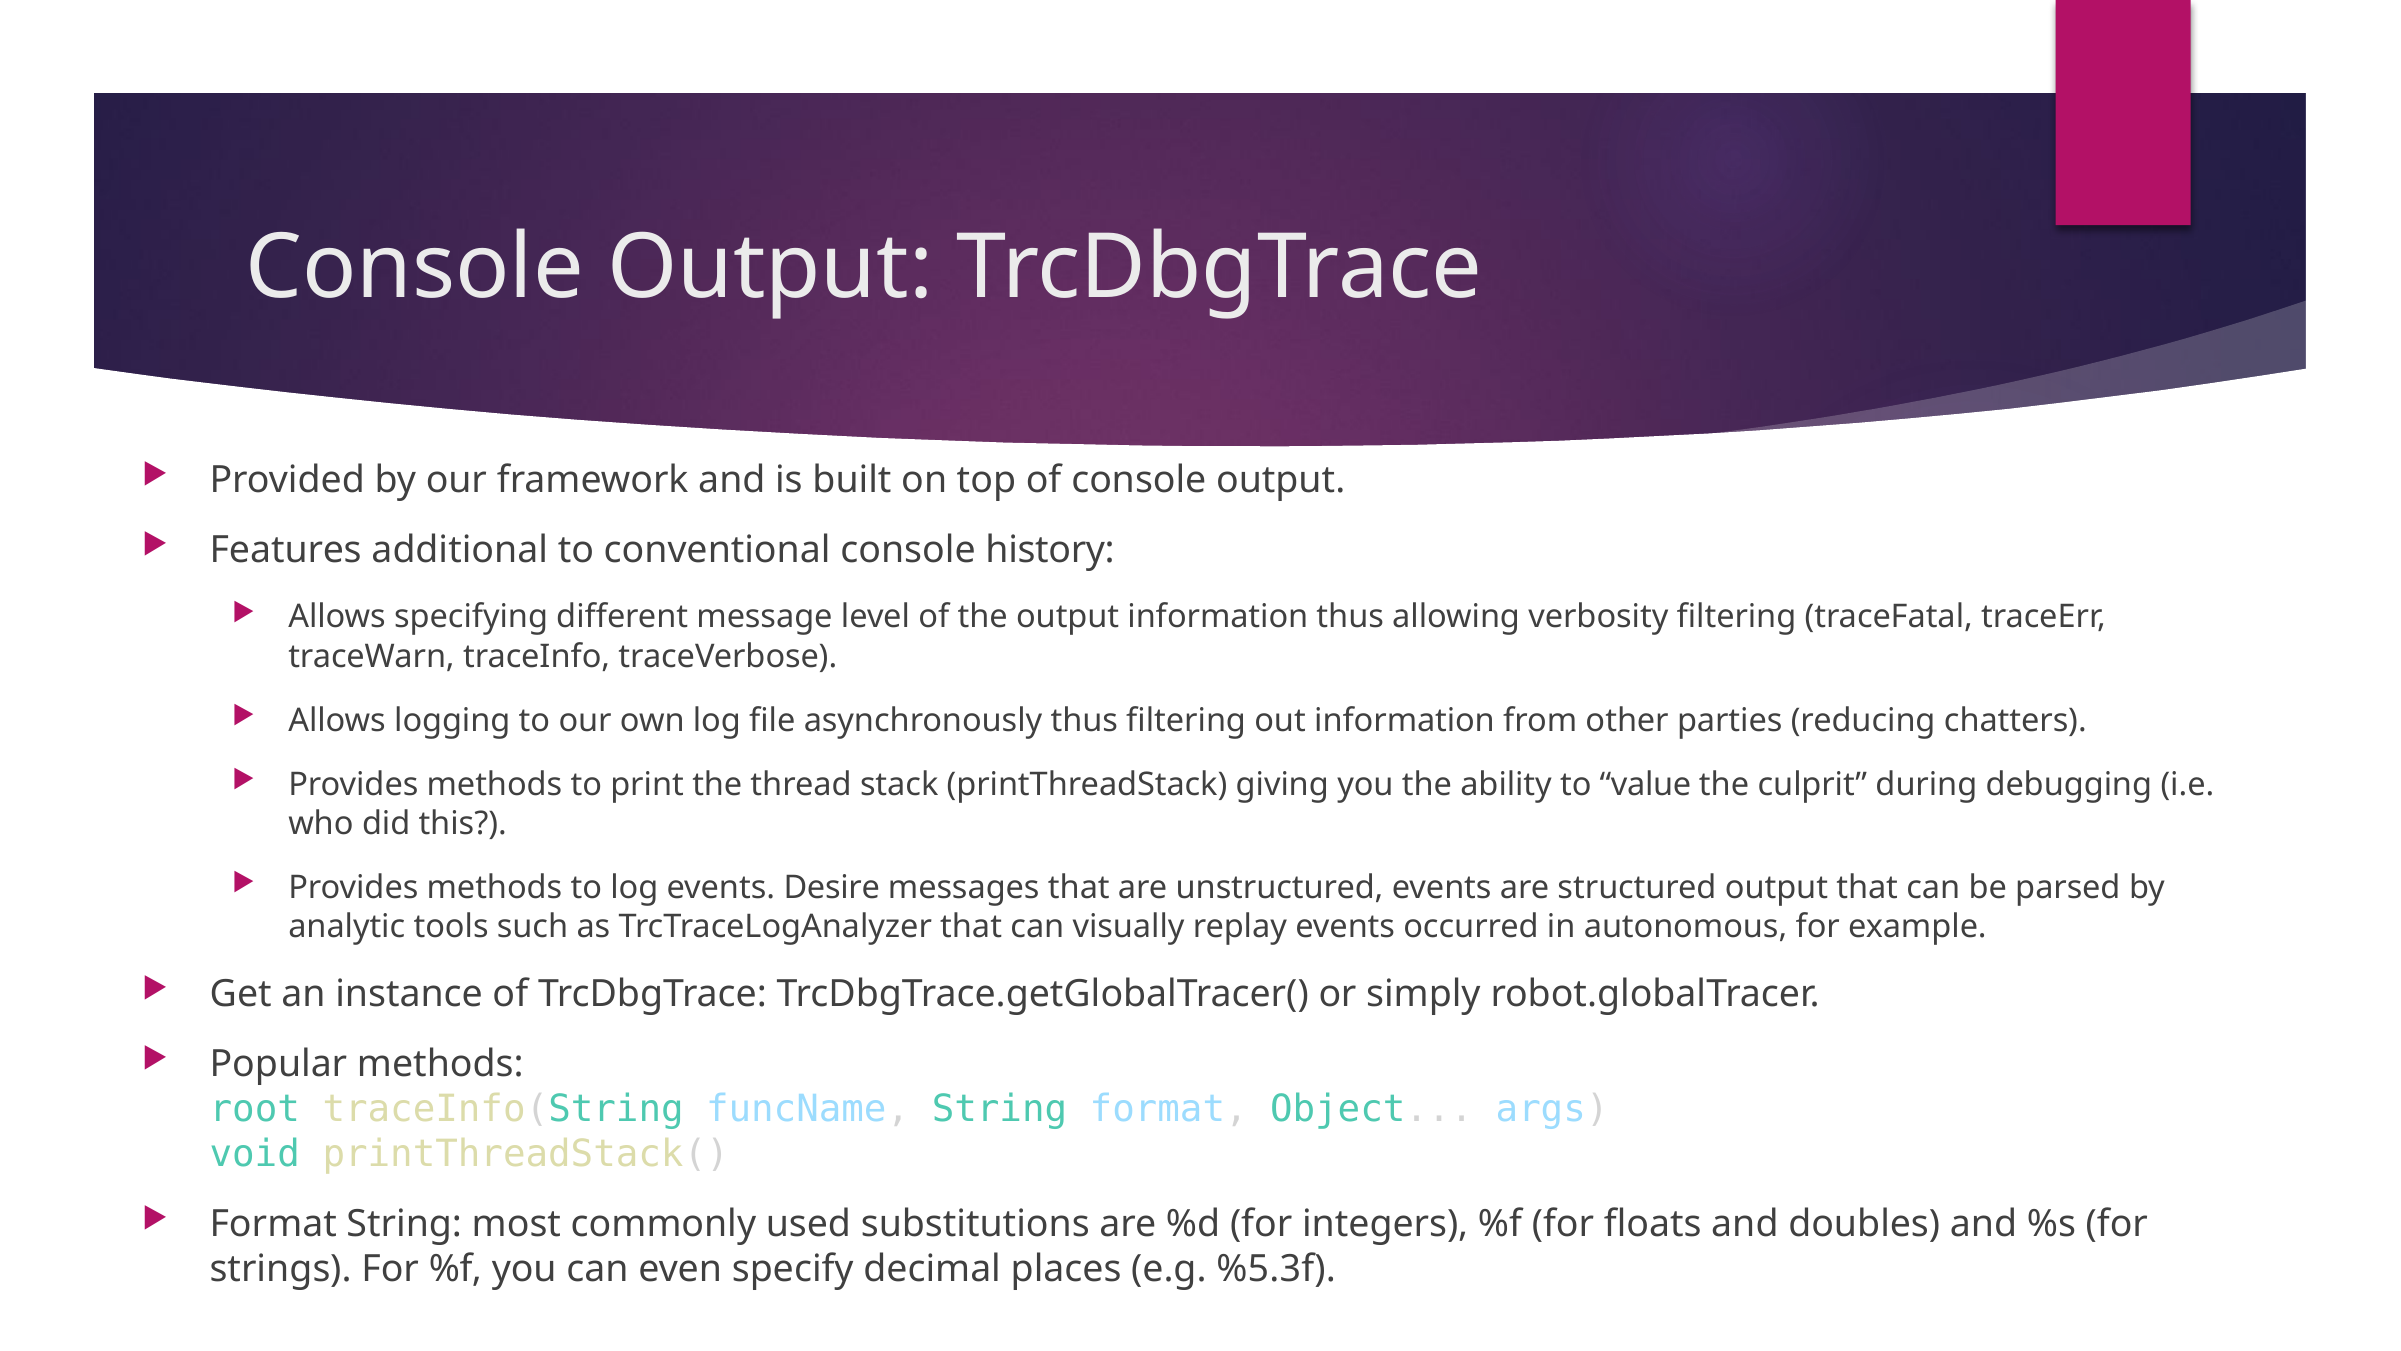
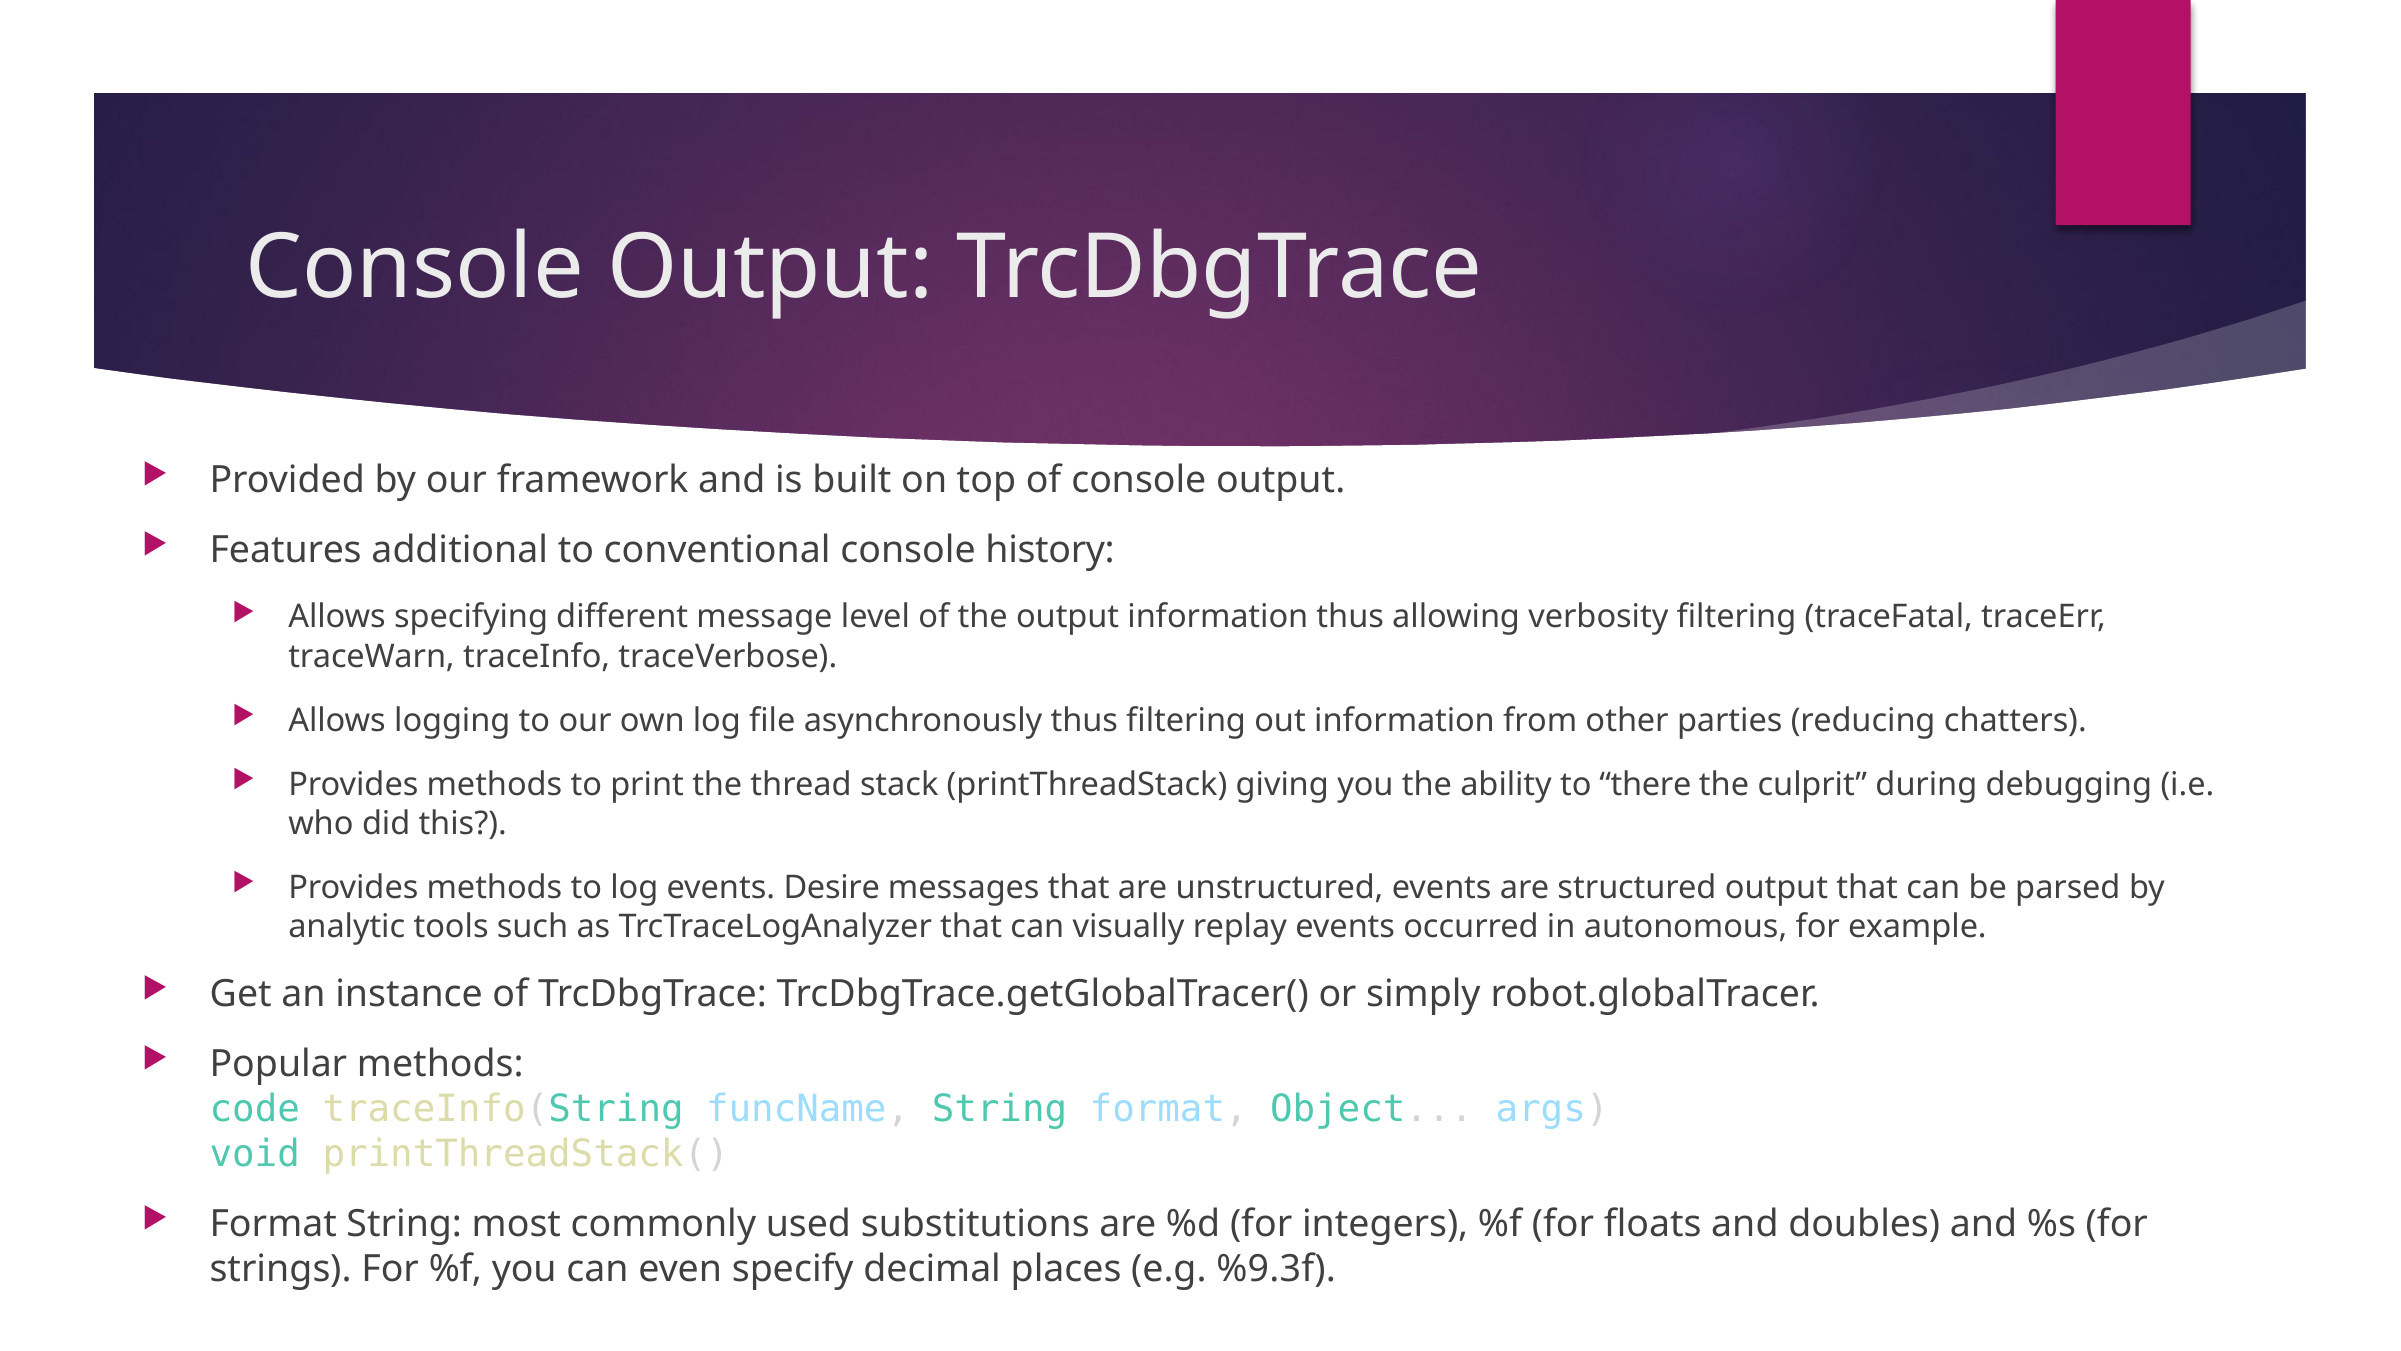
value: value -> there
root: root -> code
%5.3f: %5.3f -> %9.3f
